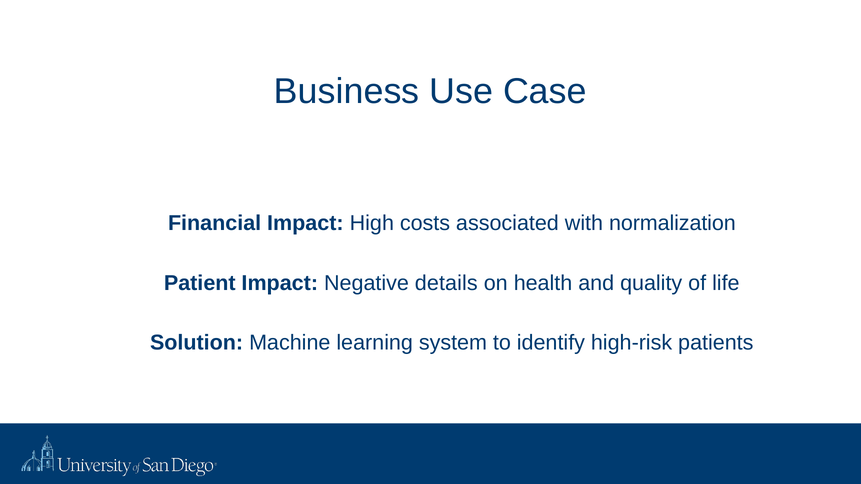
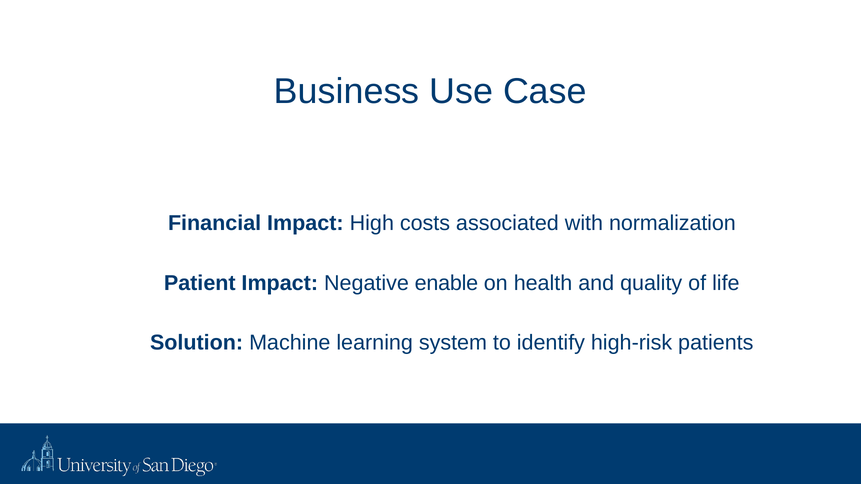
details: details -> enable
